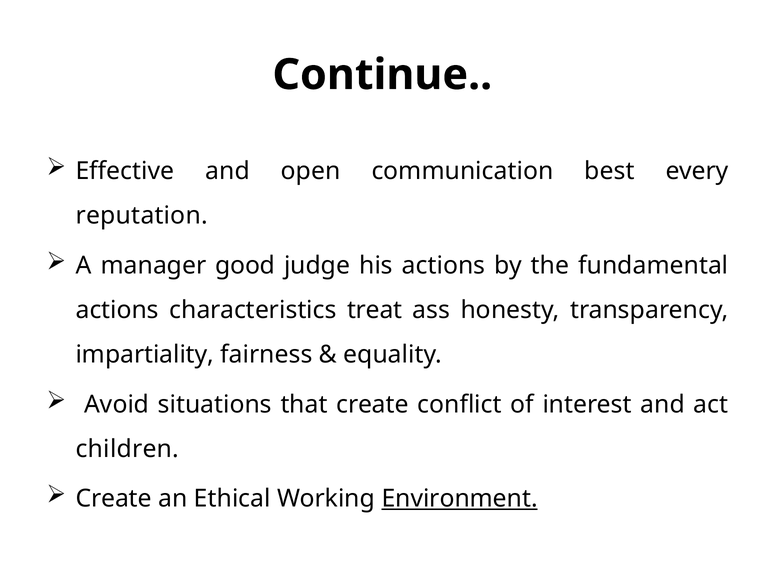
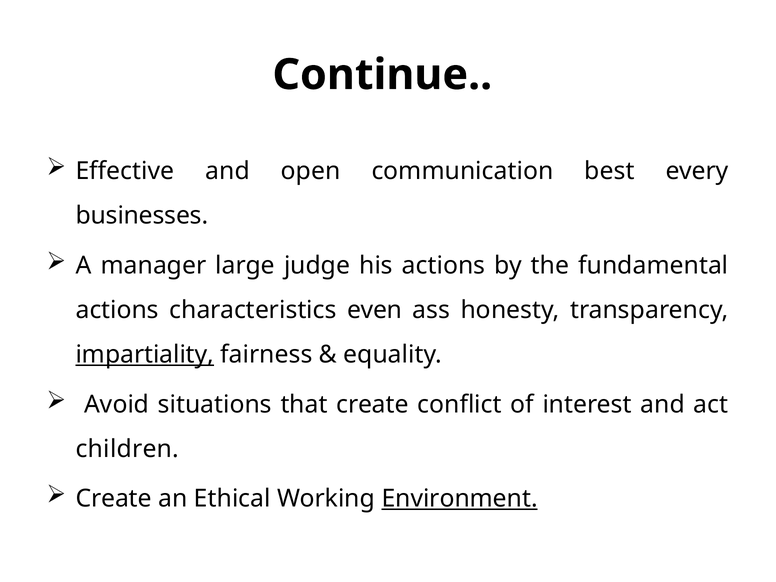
reputation: reputation -> businesses
good: good -> large
treat: treat -> even
impartiality underline: none -> present
